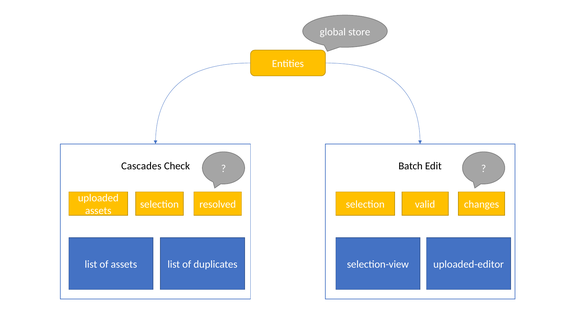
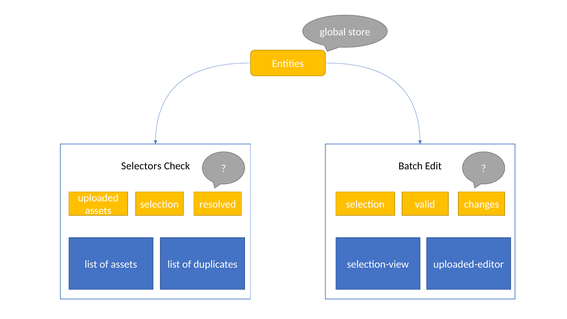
Cascades: Cascades -> Selectors
